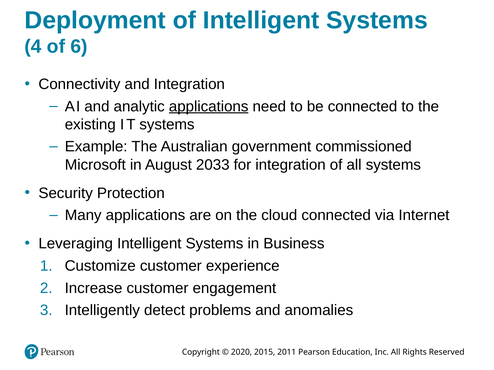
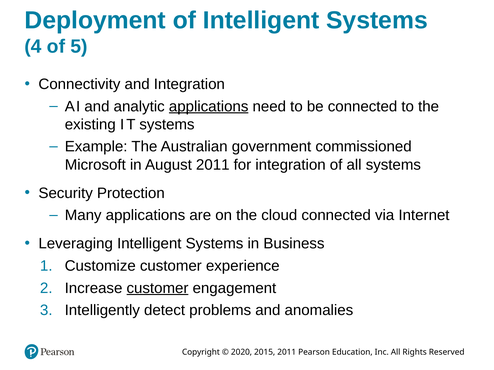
6: 6 -> 5
August 2033: 2033 -> 2011
customer at (157, 288) underline: none -> present
